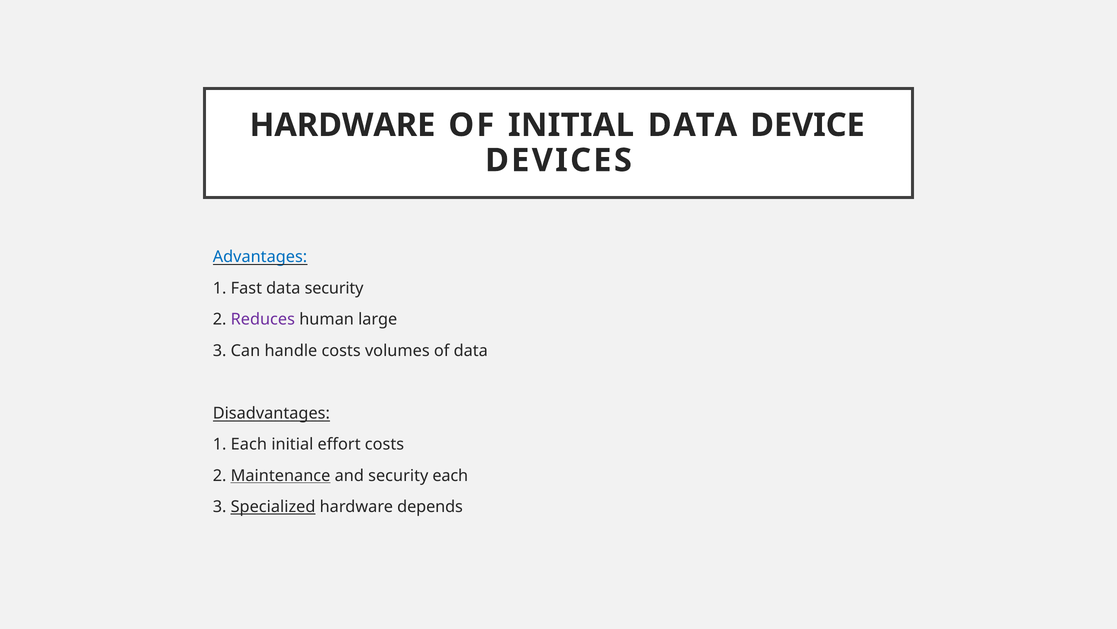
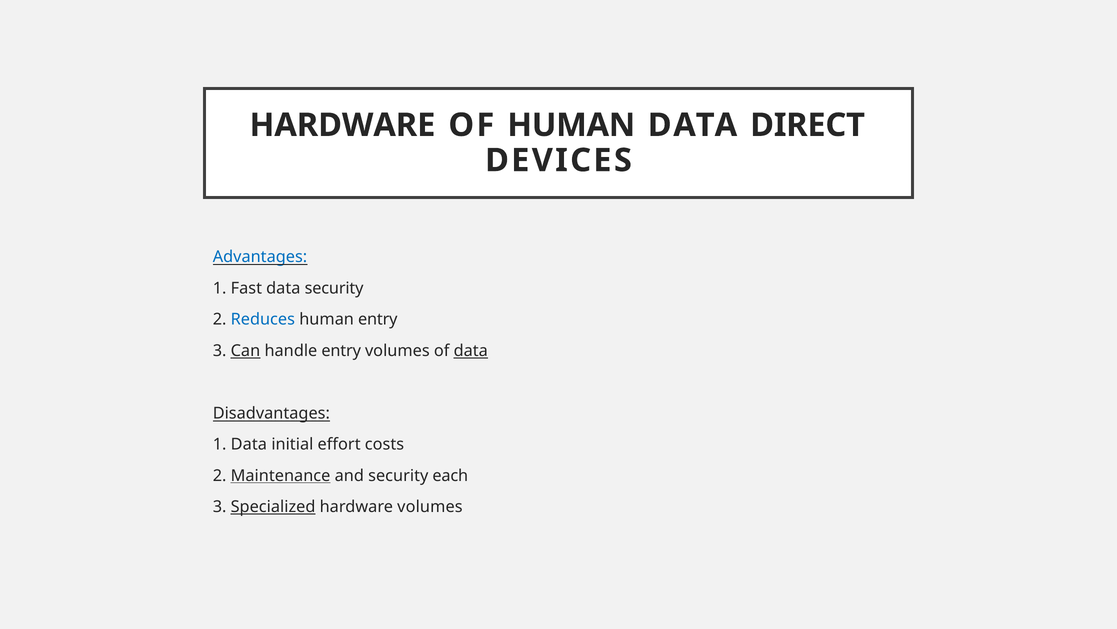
OF INITIAL: INITIAL -> HUMAN
DEVICE: DEVICE -> DIRECT
Reduces colour: purple -> blue
human large: large -> entry
Can underline: none -> present
handle costs: costs -> entry
data at (471, 350) underline: none -> present
1 Each: Each -> Data
hardware depends: depends -> volumes
